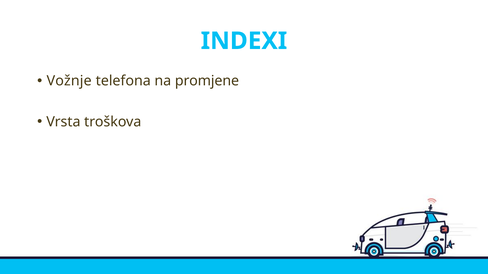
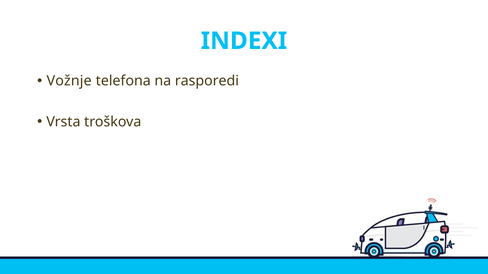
promjene: promjene -> rasporedi
